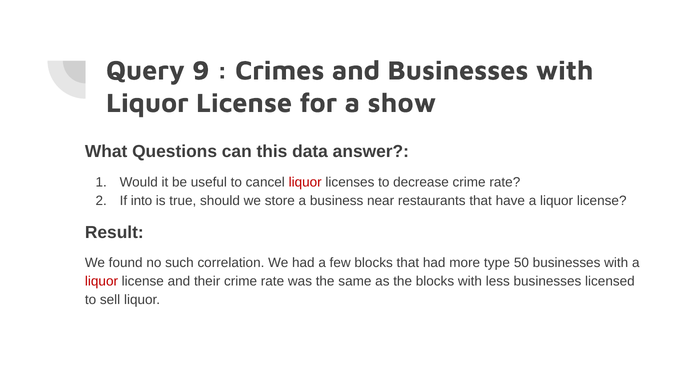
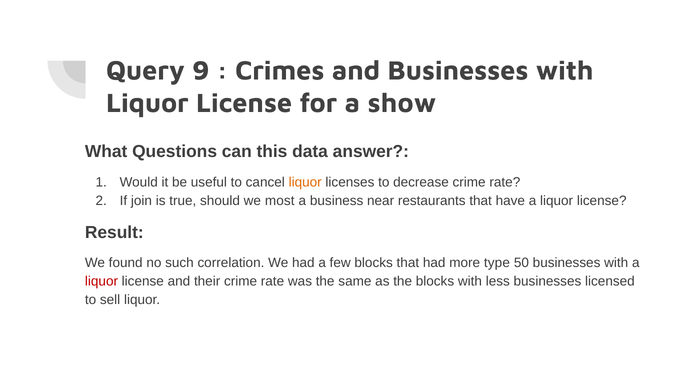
liquor at (305, 182) colour: red -> orange
into: into -> join
store: store -> most
